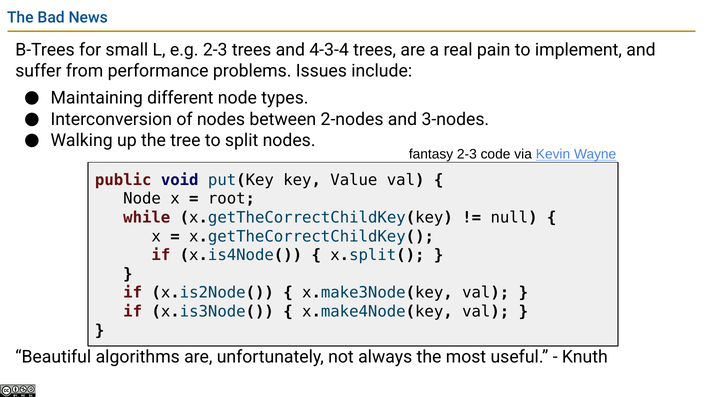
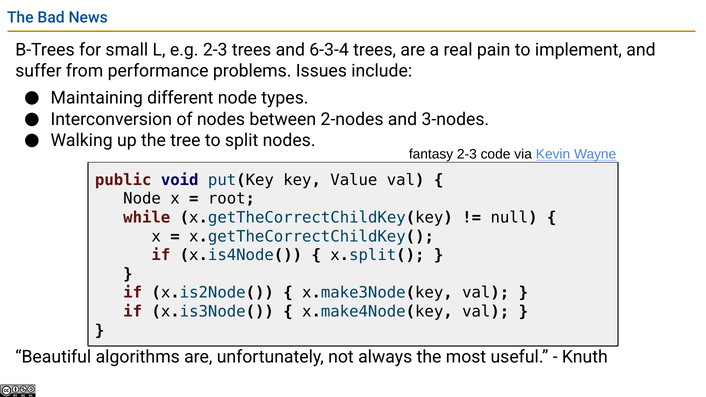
4-3-4: 4-3-4 -> 6-3-4
